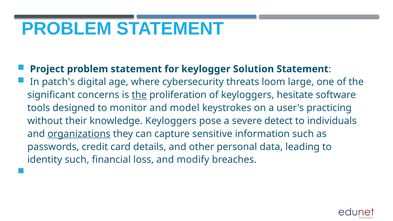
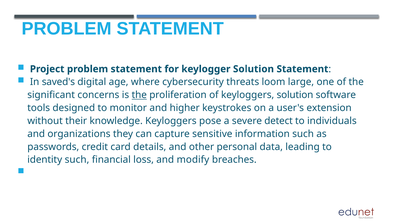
patch's: patch's -> saved's
keyloggers hesitate: hesitate -> solution
model: model -> higher
practicing: practicing -> extension
organizations underline: present -> none
